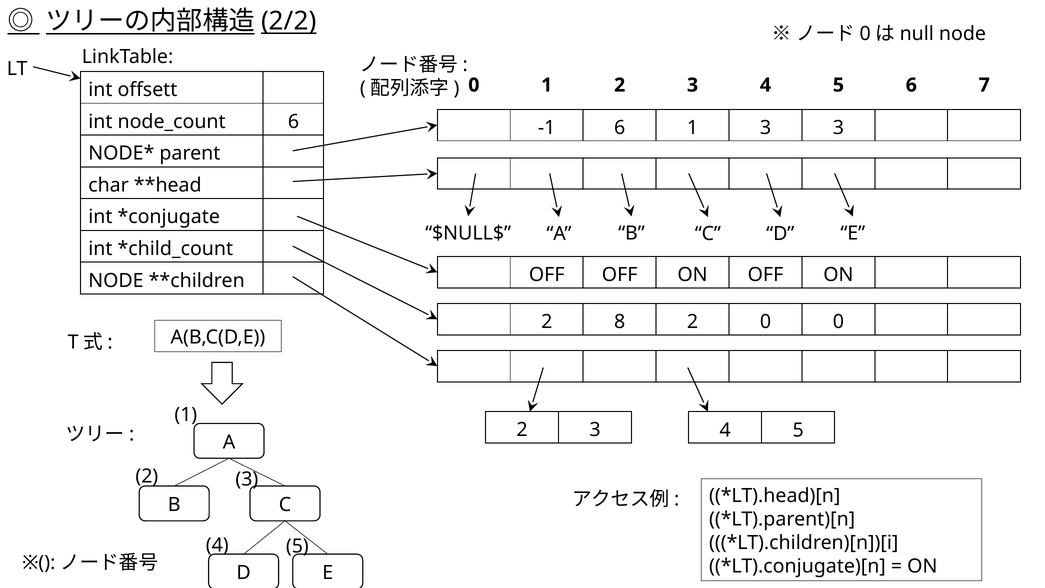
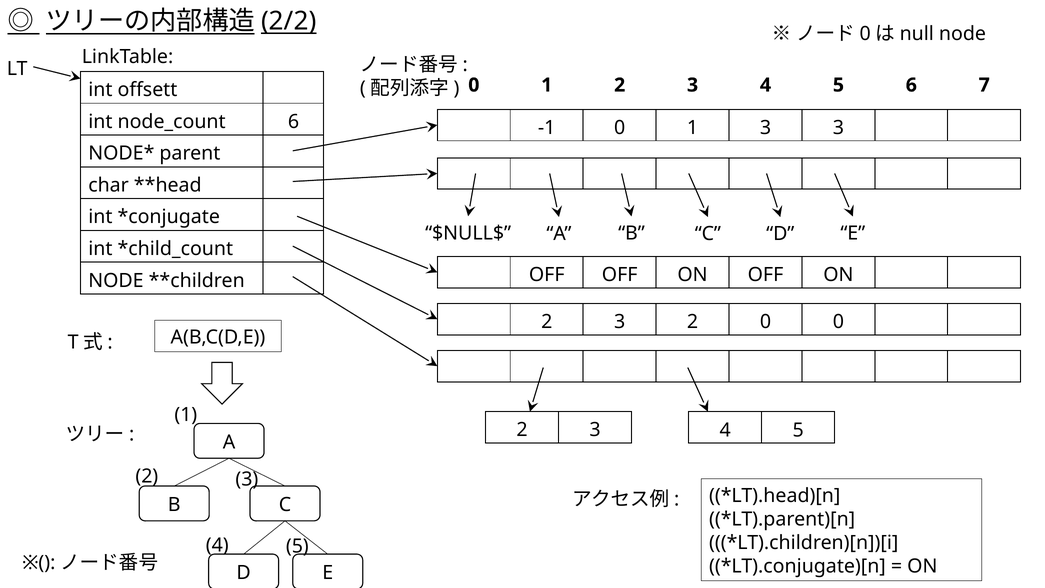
-1 6: 6 -> 0
8 at (620, 322): 8 -> 3
